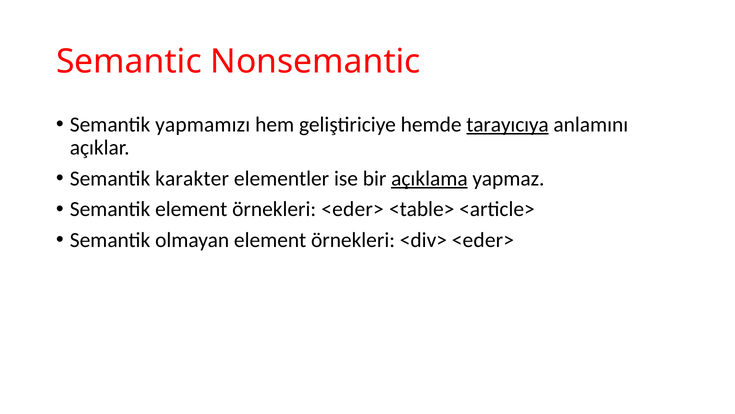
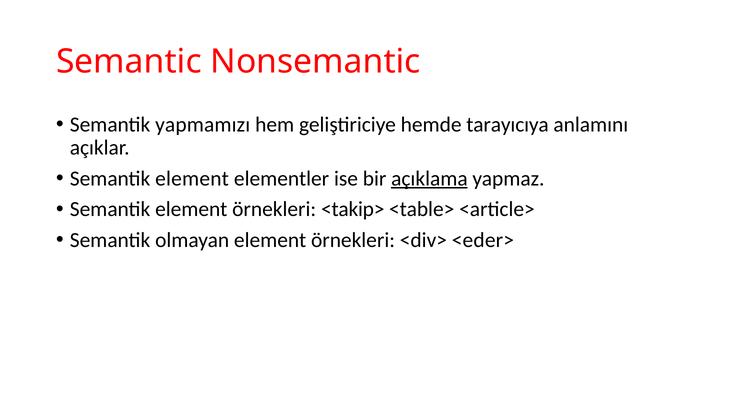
tarayıcıya underline: present -> none
karakter at (192, 178): karakter -> element
örnekleri <eder>: <eder> -> <takip>
